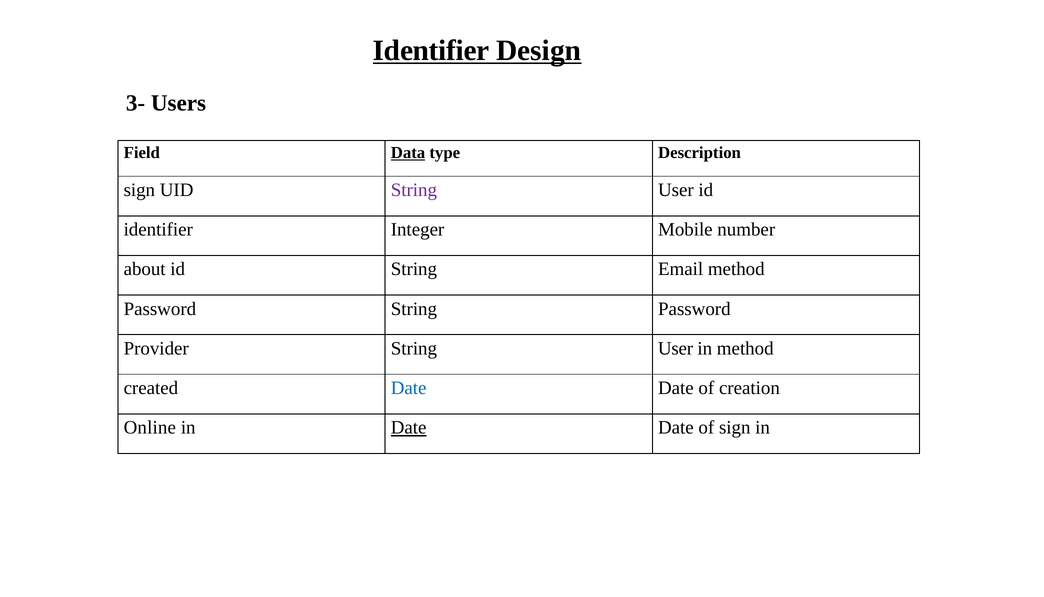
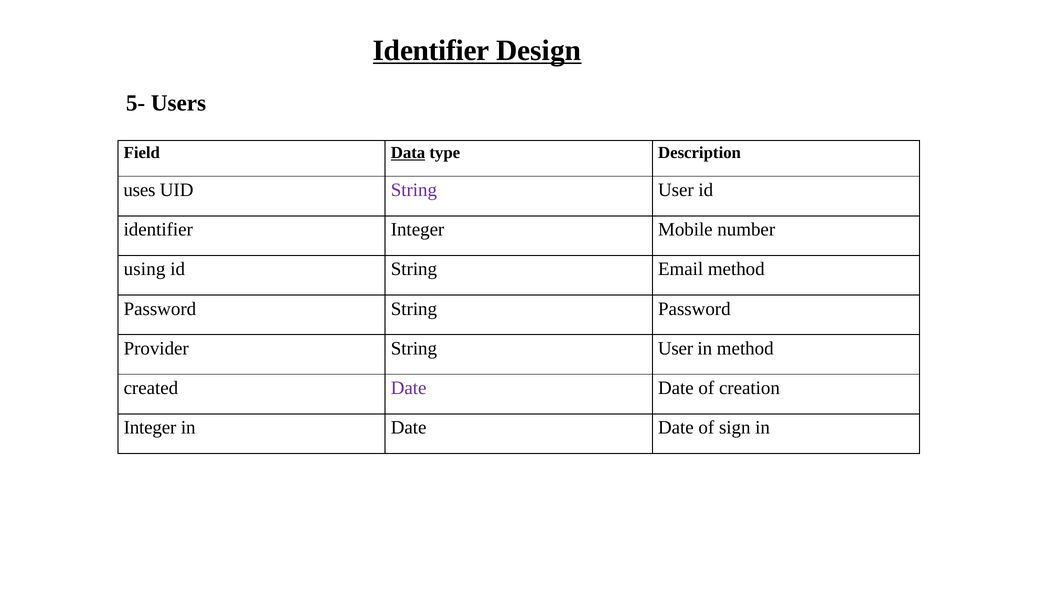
3-: 3- -> 5-
sign at (139, 190): sign -> uses
about: about -> using
Date at (409, 388) colour: blue -> purple
Online at (150, 427): Online -> Integer
Date at (409, 427) underline: present -> none
